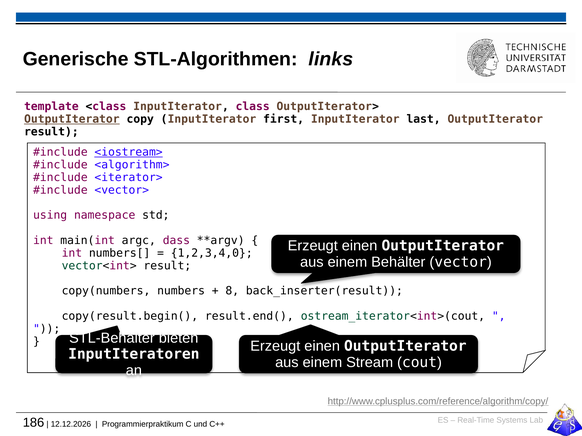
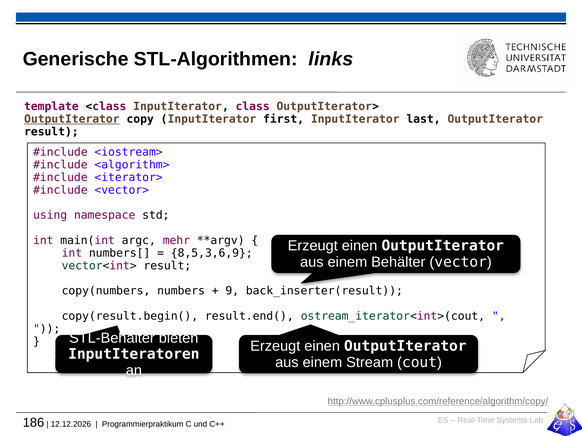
<iostream> underline: present -> none
dass: dass -> mehr
1,2,3,4,0: 1,2,3,4,0 -> 8,5,3,6,9
8: 8 -> 9
